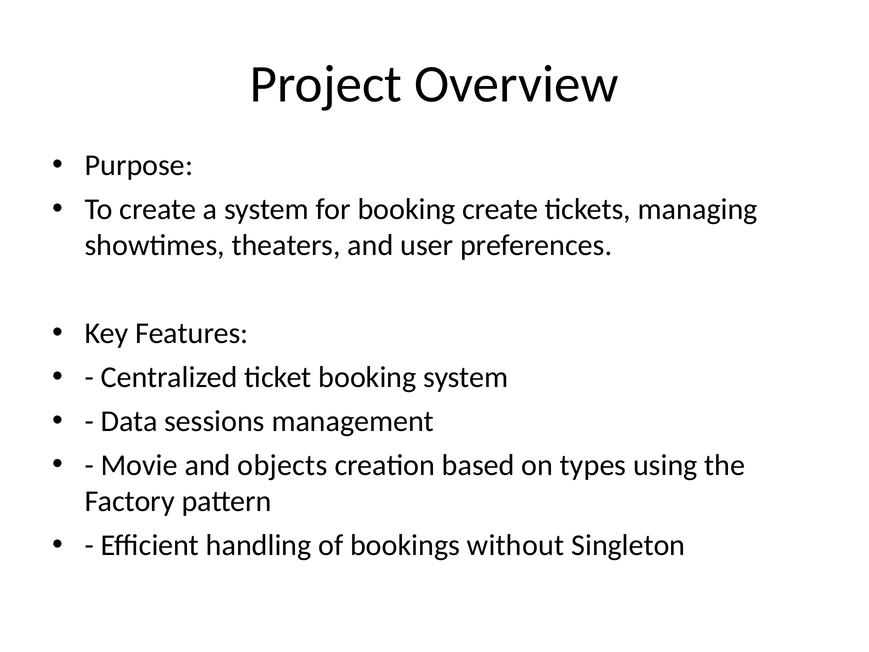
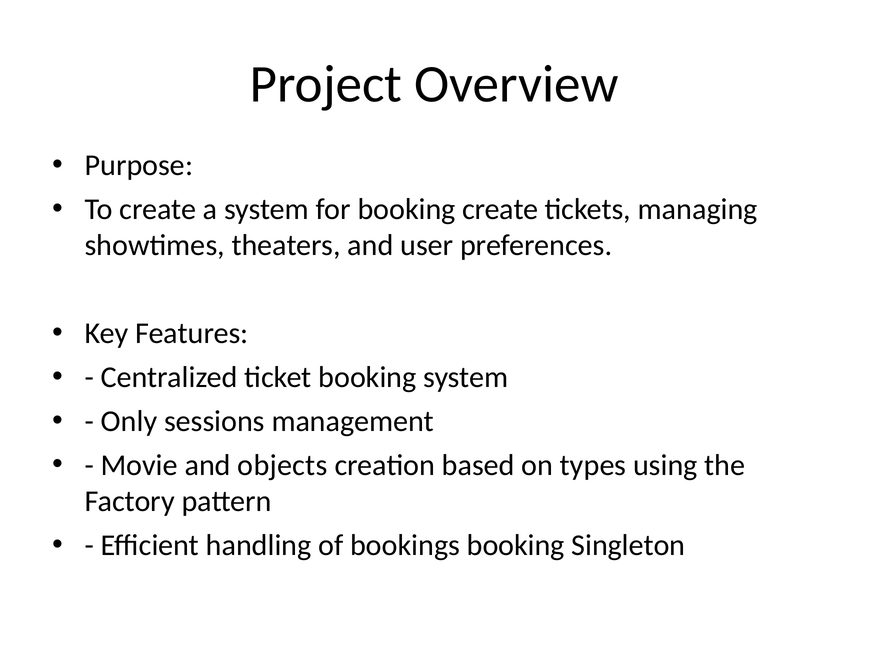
Data: Data -> Only
bookings without: without -> booking
